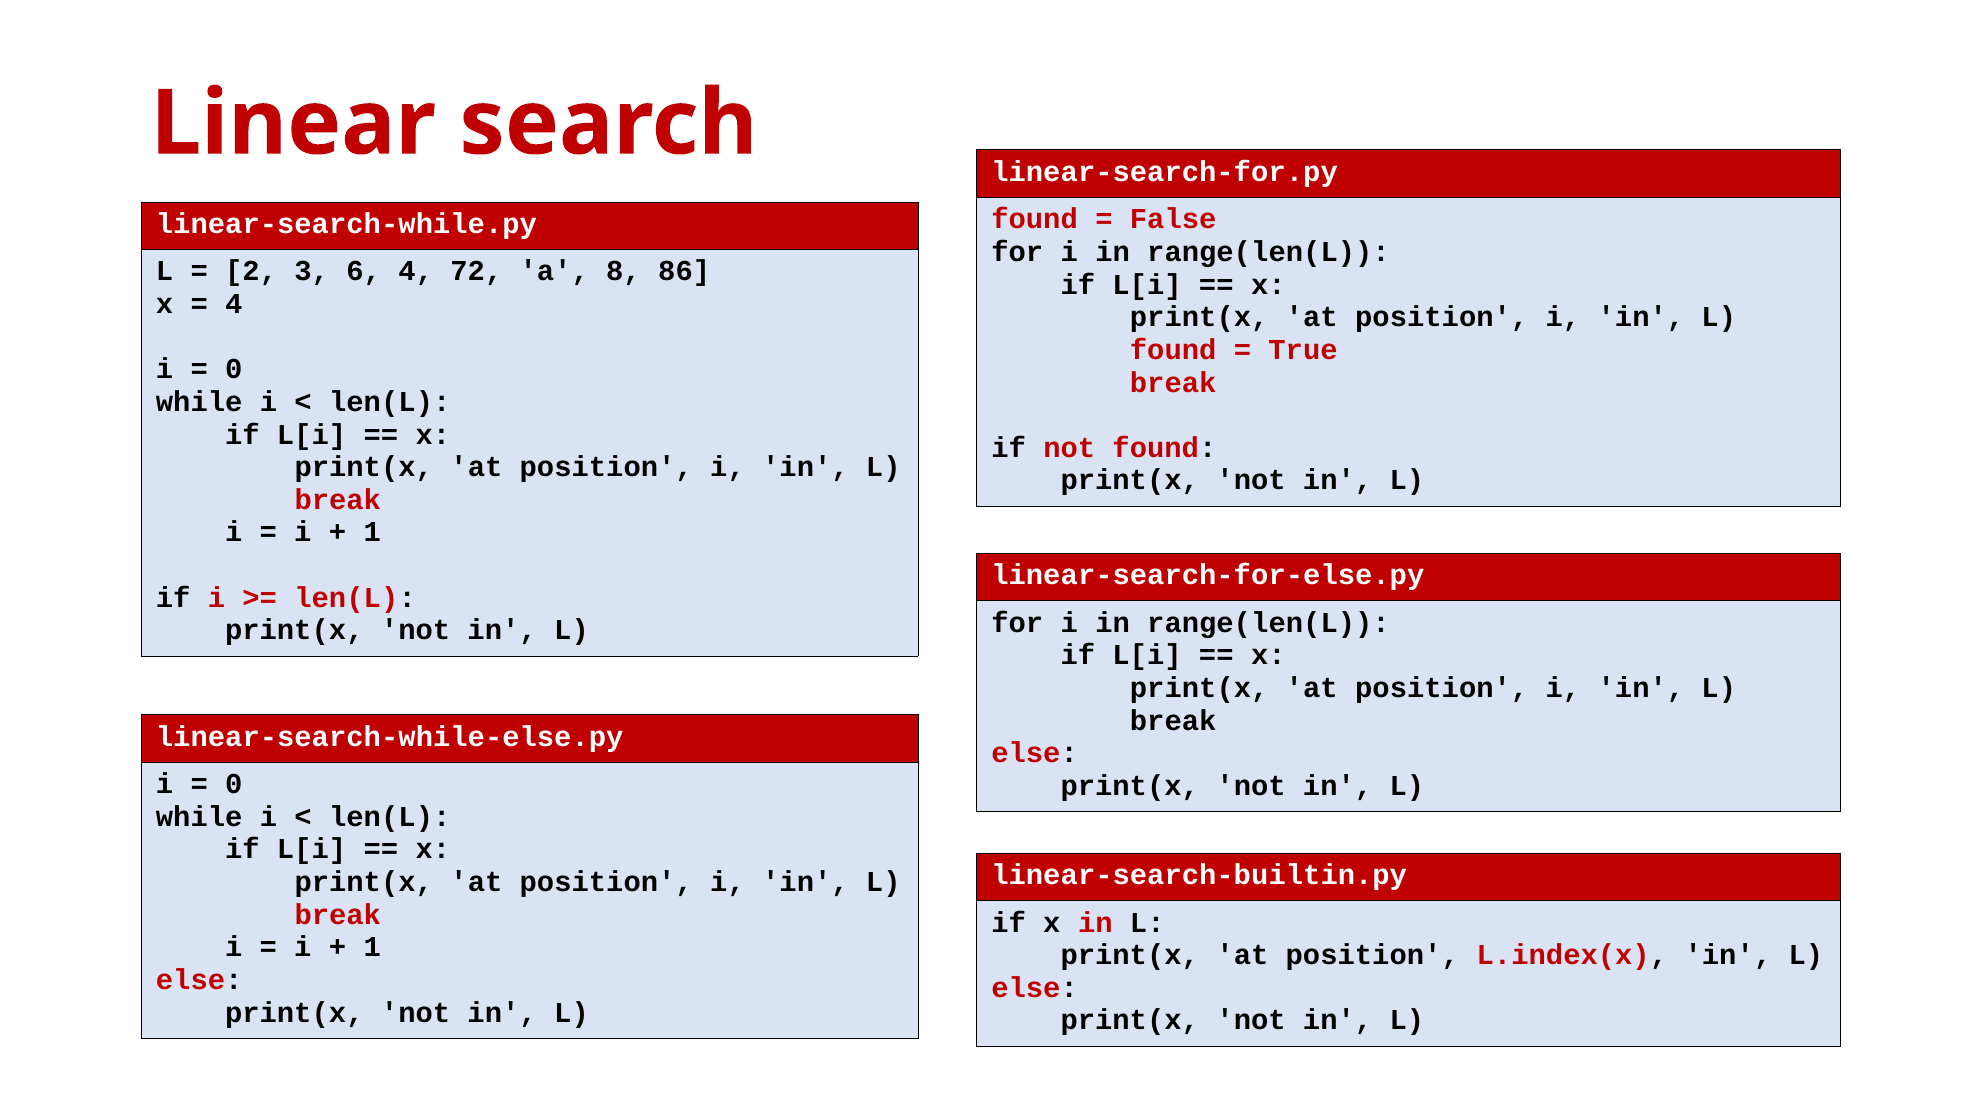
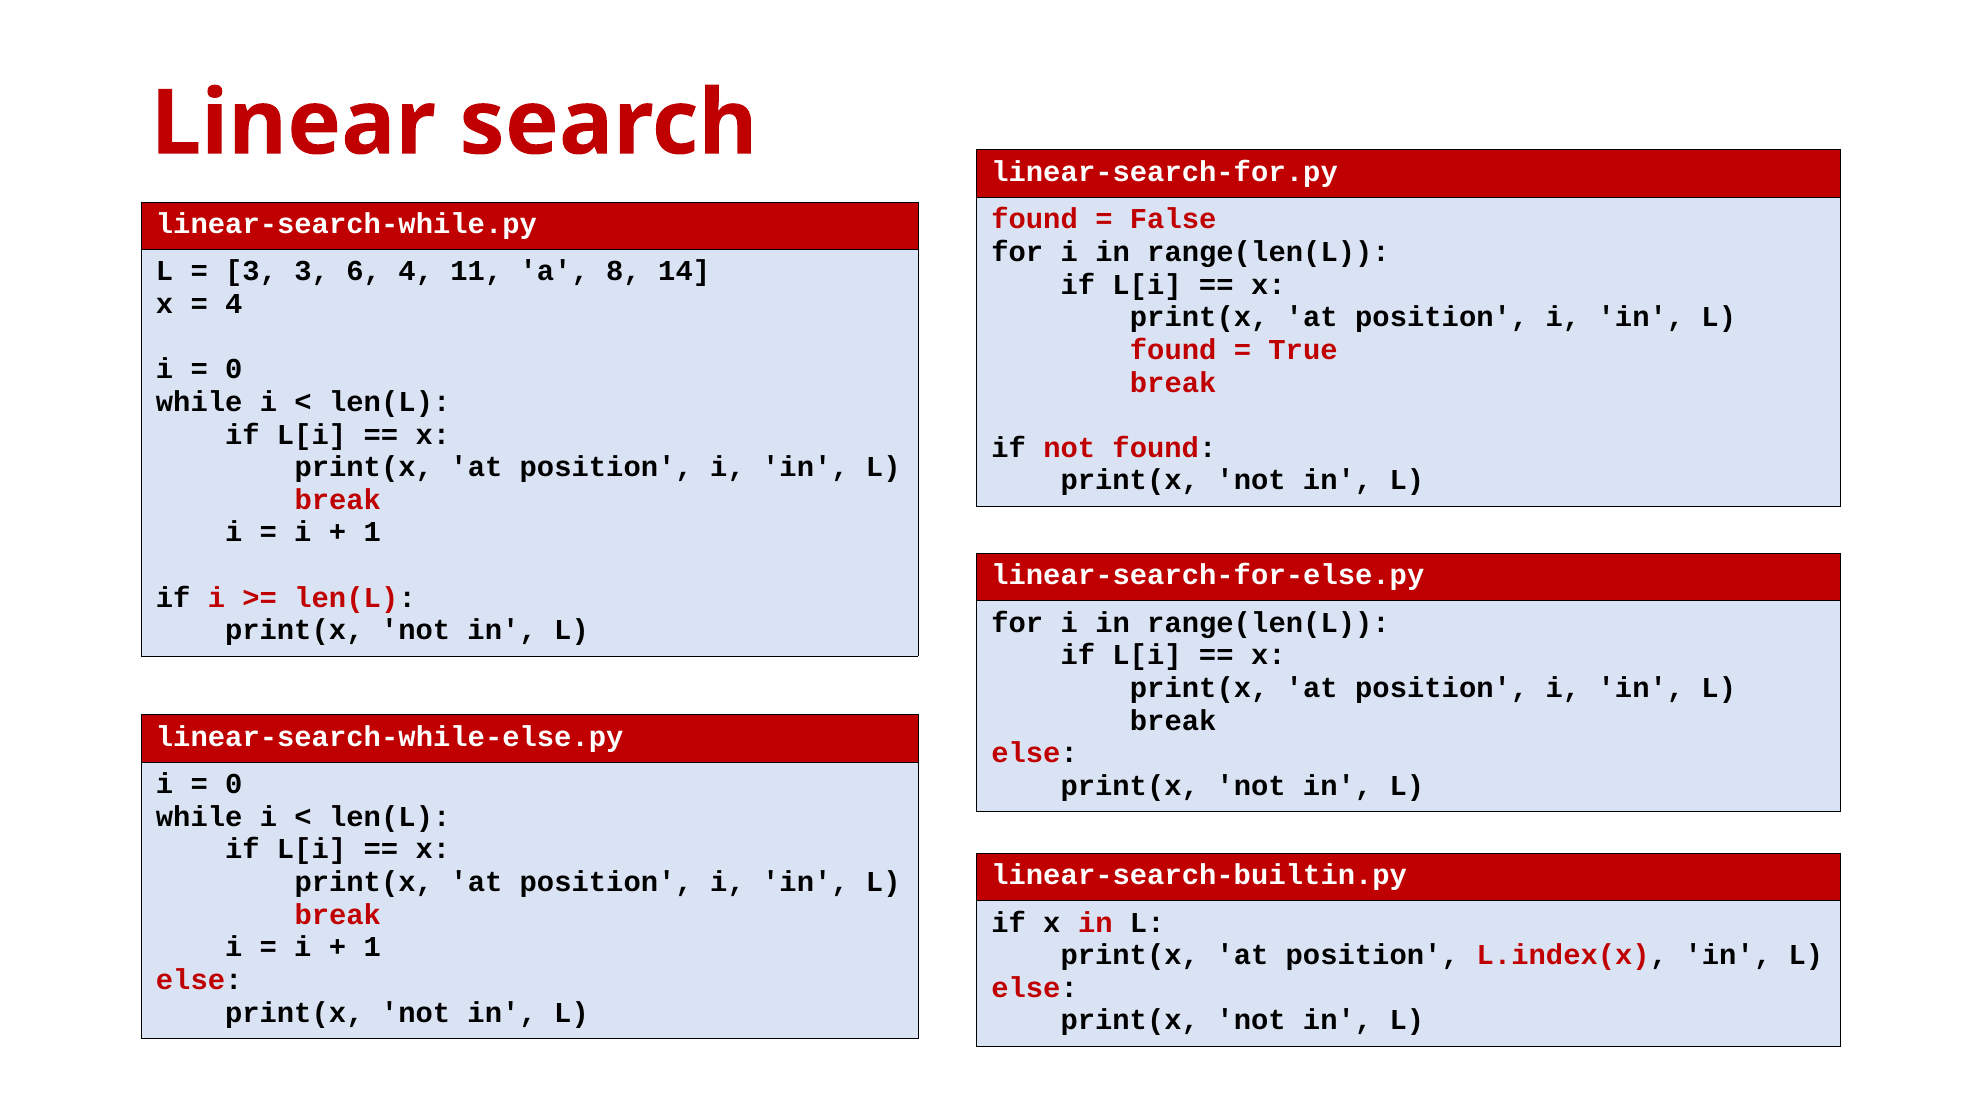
2 at (251, 271): 2 -> 3
72: 72 -> 11
86: 86 -> 14
